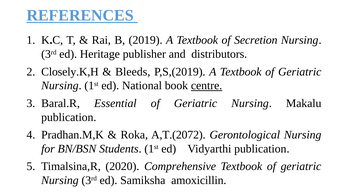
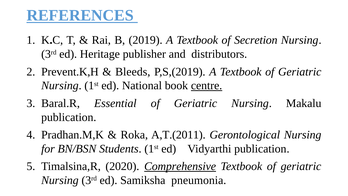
Closely.K,H: Closely.K,H -> Prevent.K,H
A,T.(2072: A,T.(2072 -> A,T.(2011
Comprehensive underline: none -> present
amoxicillin: amoxicillin -> pneumonia
